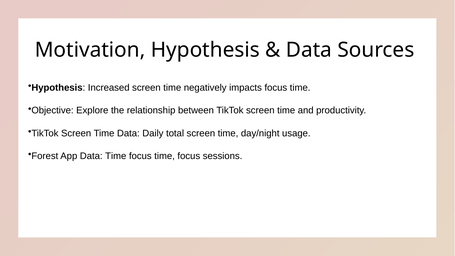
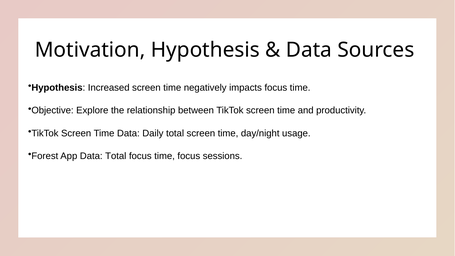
Data Time: Time -> Total
